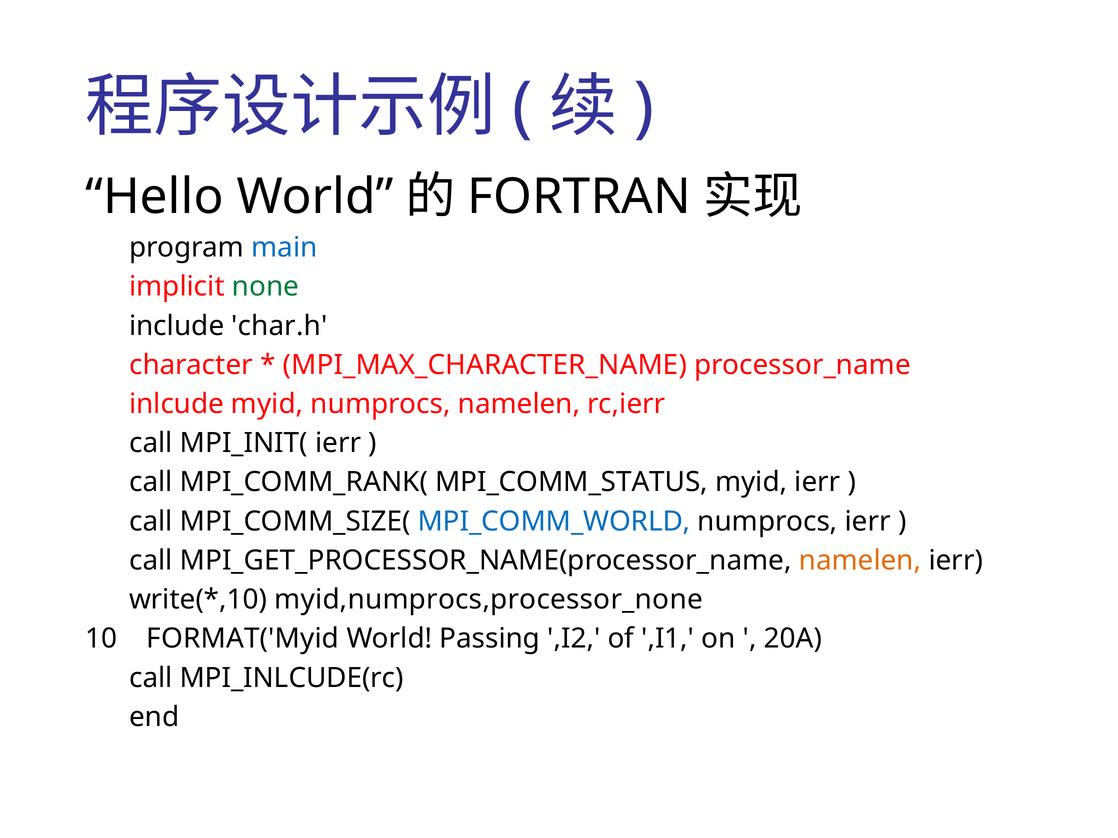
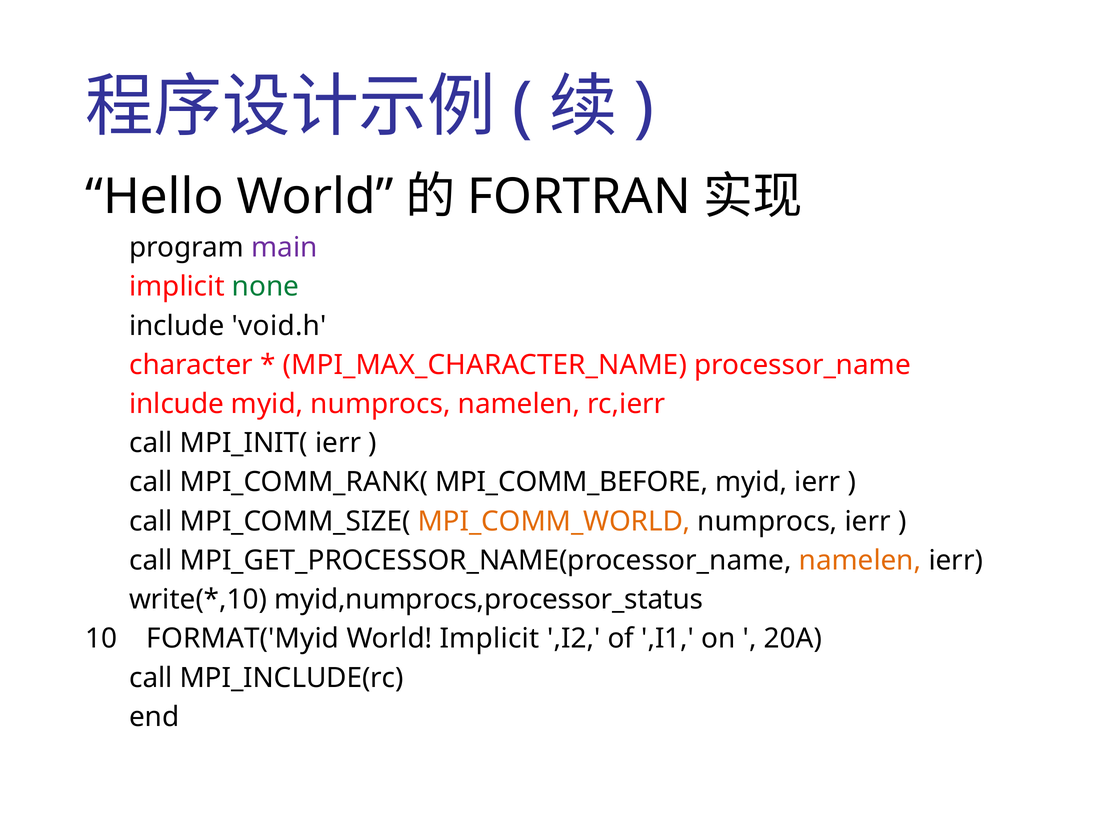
main colour: blue -> purple
char.h: char.h -> void.h
MPI_COMM_STATUS: MPI_COMM_STATUS -> MPI_COMM_BEFORE
MPI_COMM_WORLD colour: blue -> orange
myid,numprocs,processor_none: myid,numprocs,processor_none -> myid,numprocs,processor_status
World Passing: Passing -> Implicit
MPI_INLCUDE(rc: MPI_INLCUDE(rc -> MPI_INCLUDE(rc
